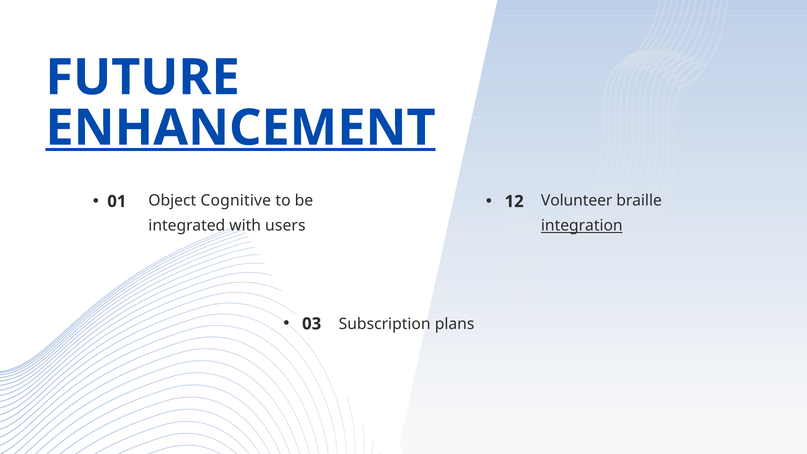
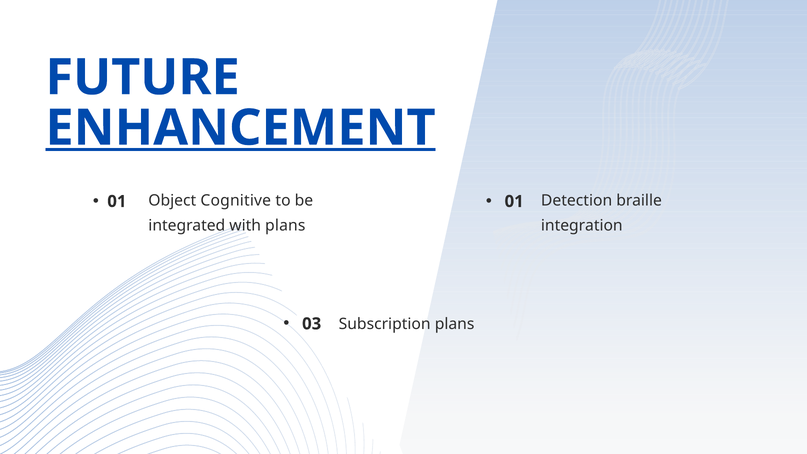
12 at (514, 201): 12 -> 01
Volunteer: Volunteer -> Detection
with users: users -> plans
integration underline: present -> none
